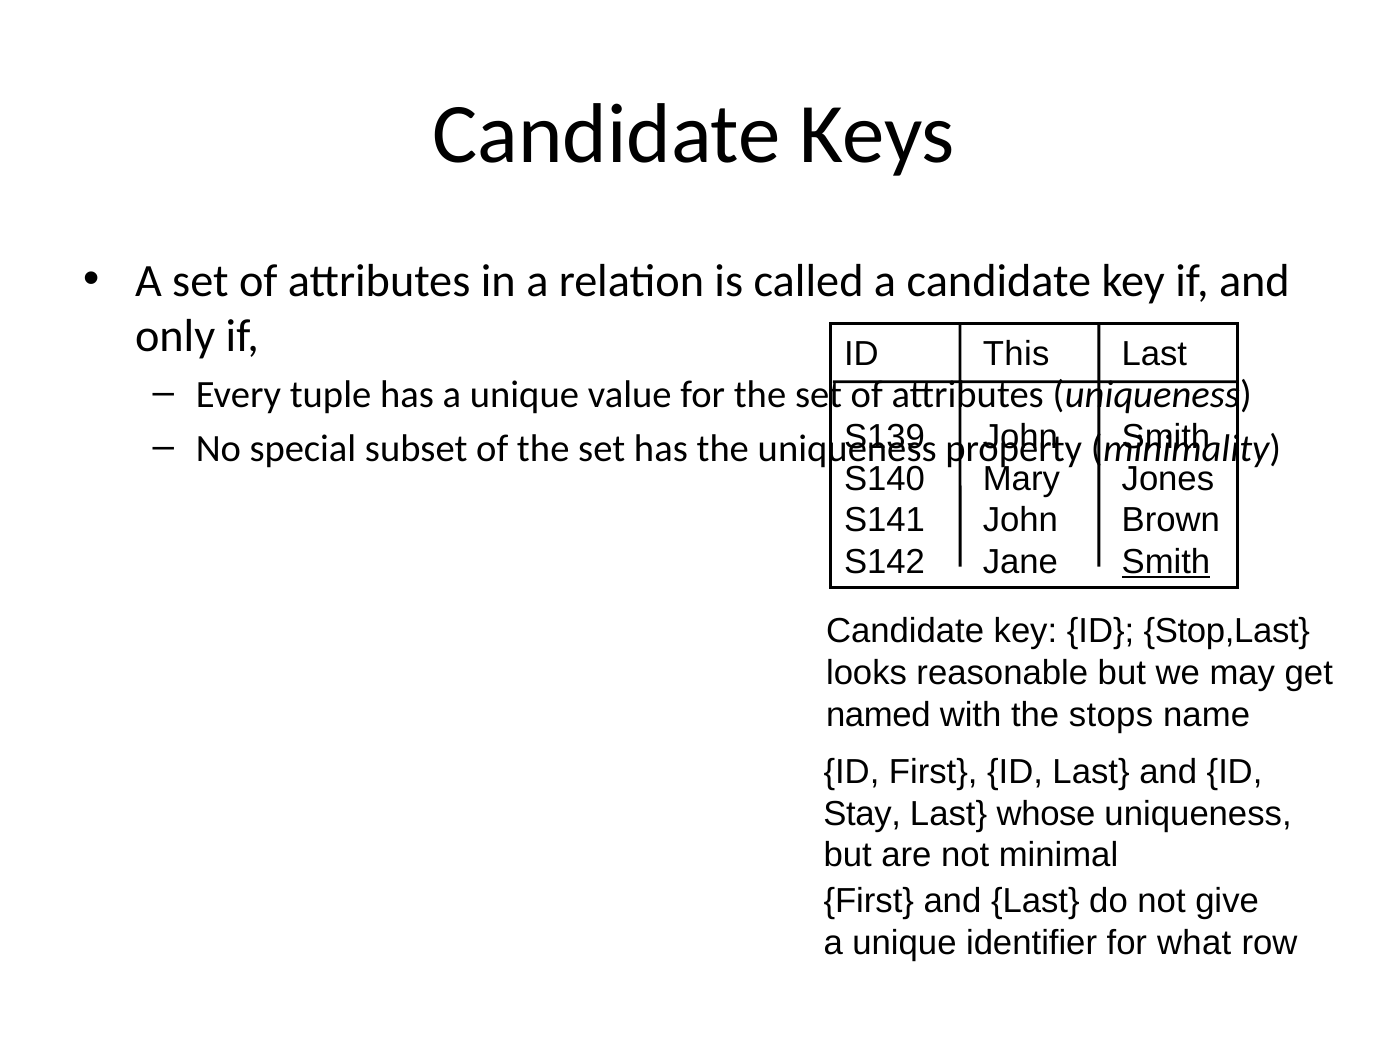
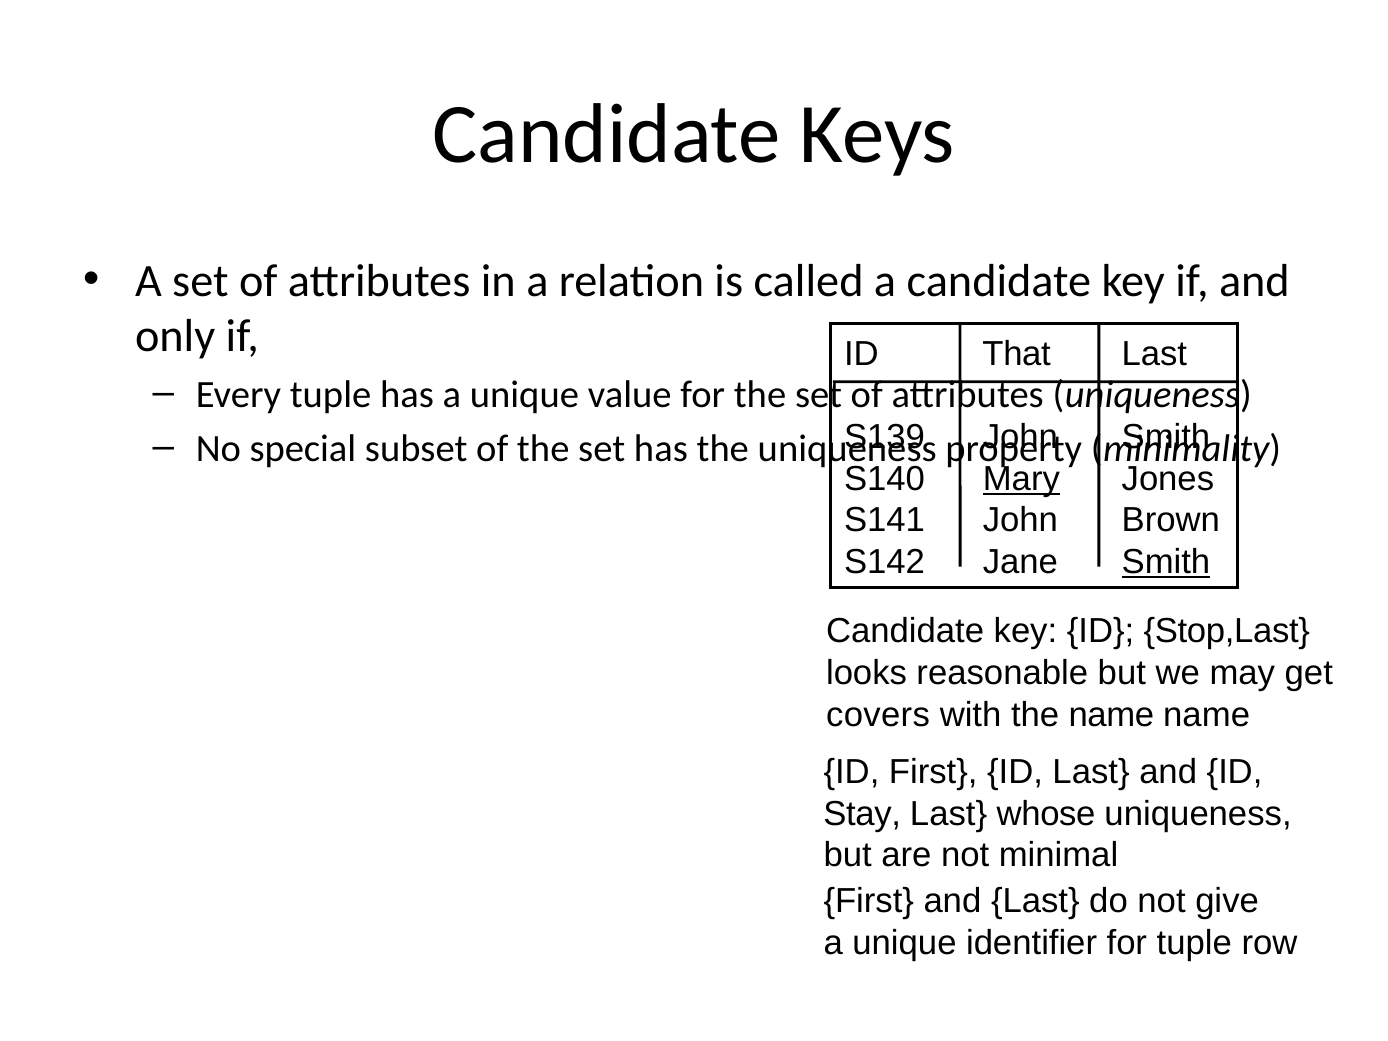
This: This -> That
Mary underline: none -> present
named: named -> covers
the stops: stops -> name
for what: what -> tuple
